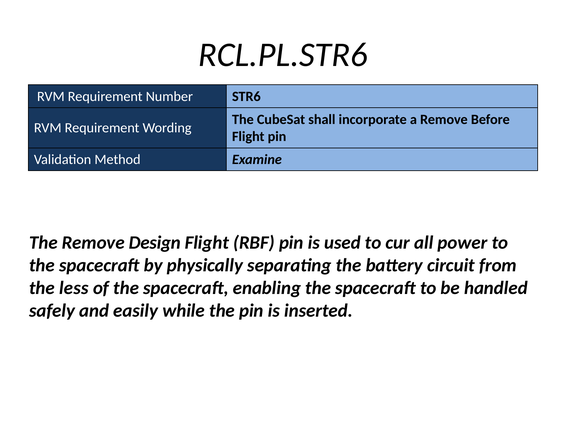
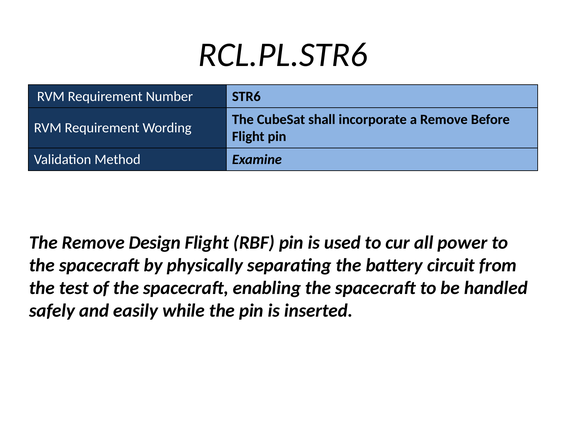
less: less -> test
